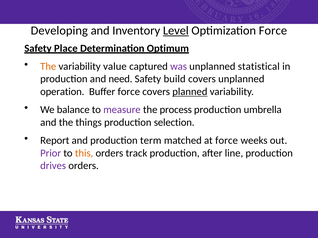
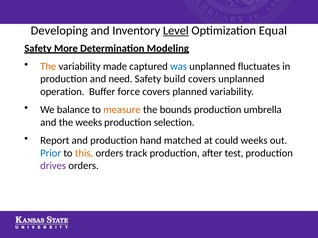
Optimization Force: Force -> Equal
Place: Place -> More
Optimum: Optimum -> Modeling
value: value -> made
was colour: purple -> blue
statistical: statistical -> fluctuates
planned underline: present -> none
measure colour: purple -> orange
process: process -> bounds
the things: things -> weeks
term: term -> hand
at force: force -> could
Prior colour: purple -> blue
line: line -> test
